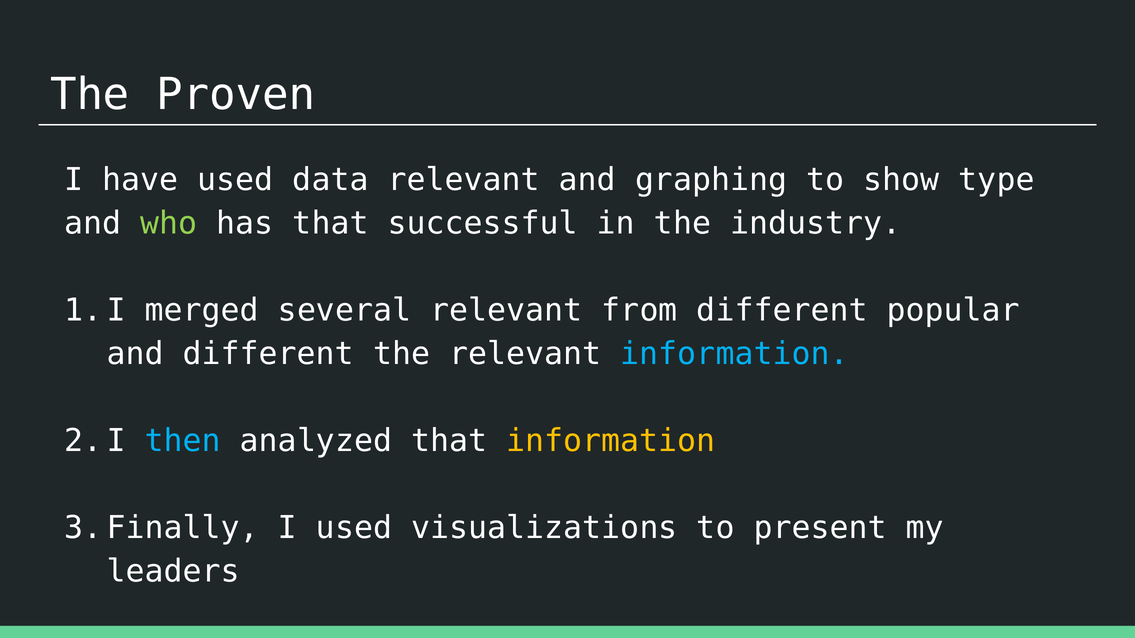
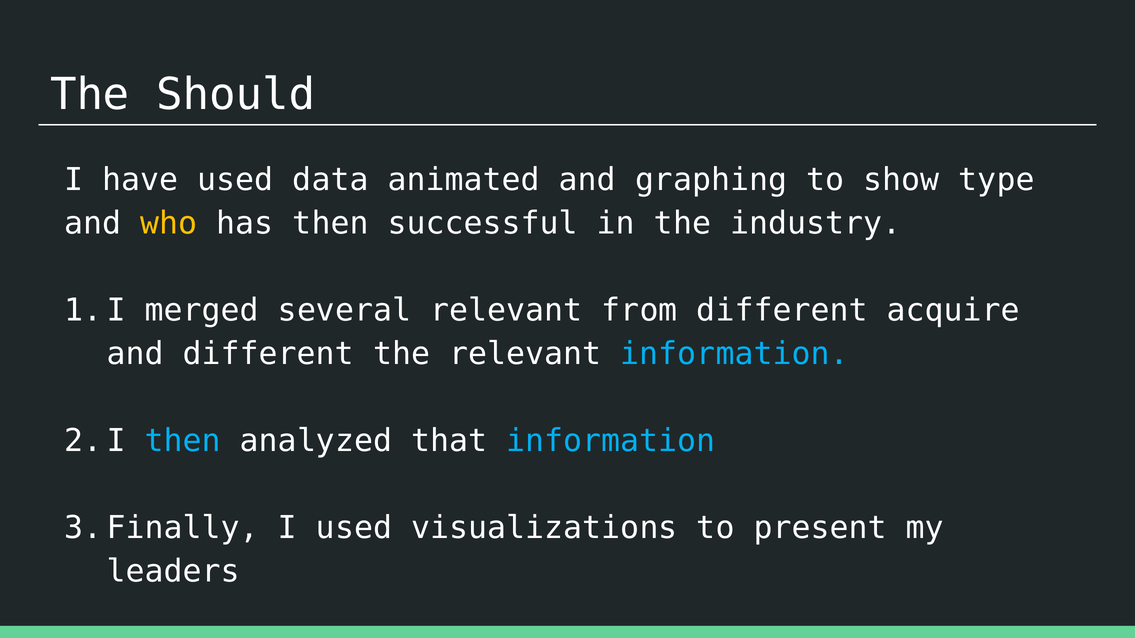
Proven: Proven -> Should
data relevant: relevant -> animated
who colour: light green -> yellow
has that: that -> then
popular: popular -> acquire
information at (611, 441) colour: yellow -> light blue
